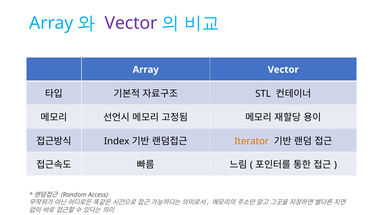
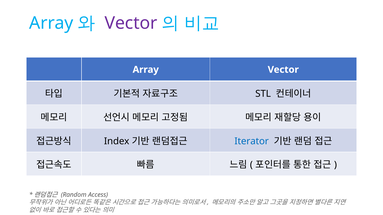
Iterator colour: orange -> blue
